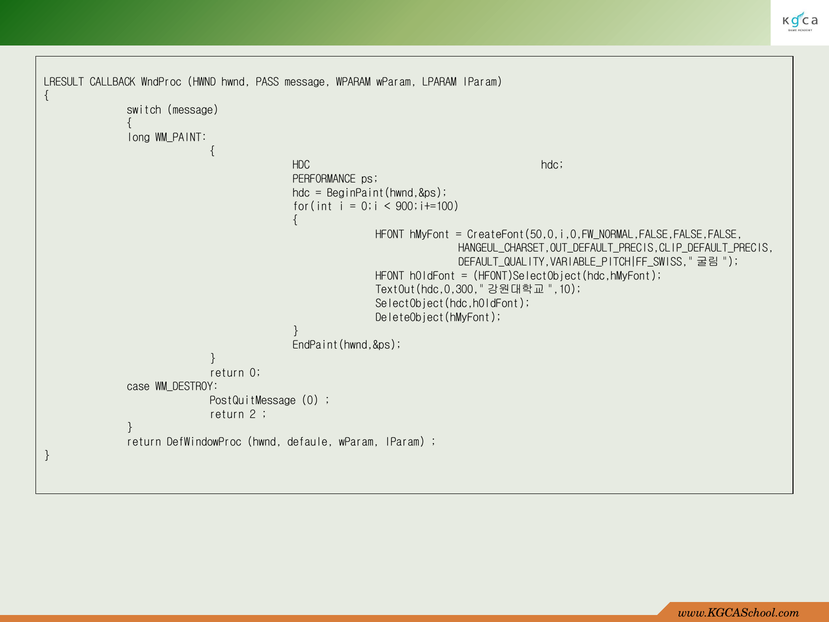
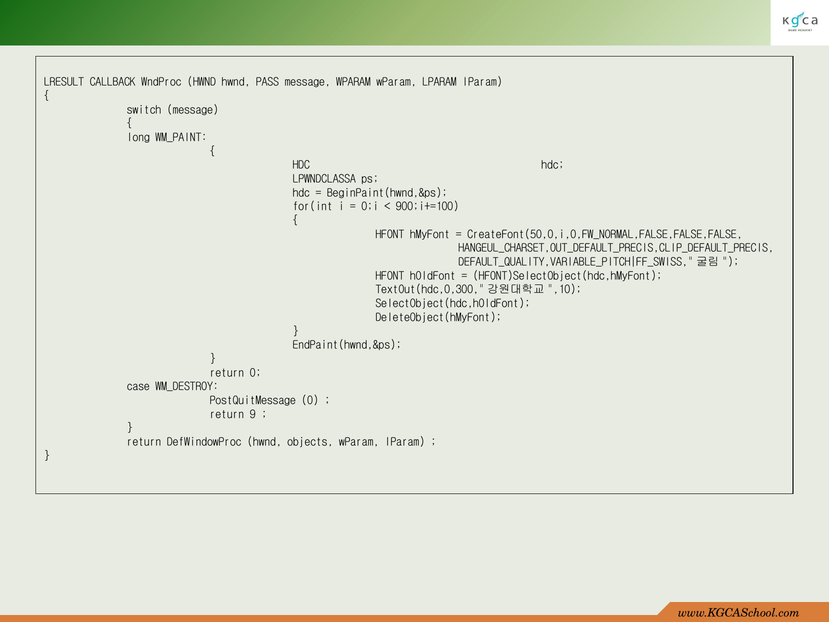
PERFORMANCE: PERFORMANCE -> LPWNDCLASSA
2: 2 -> 9
defaule: defaule -> objects
